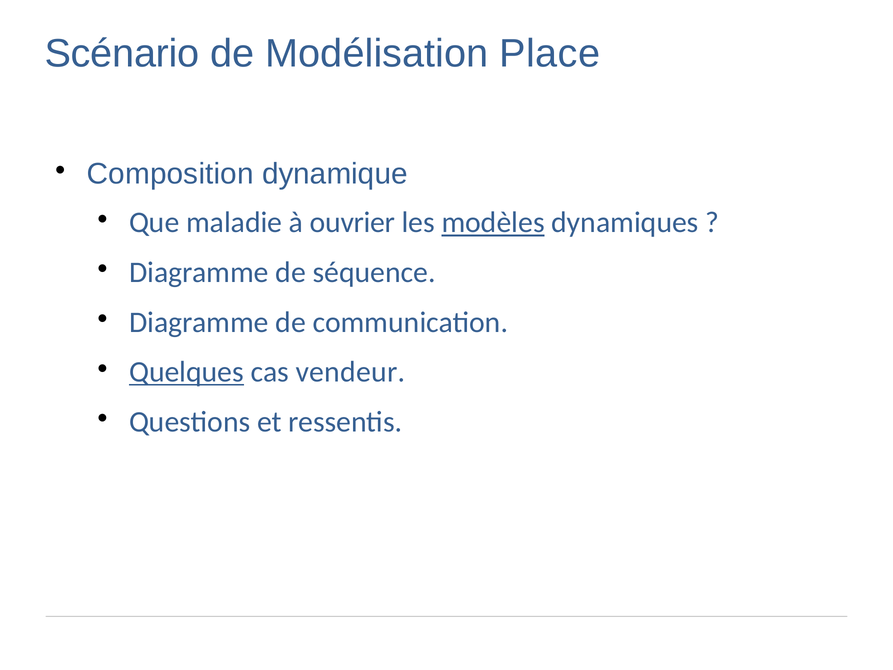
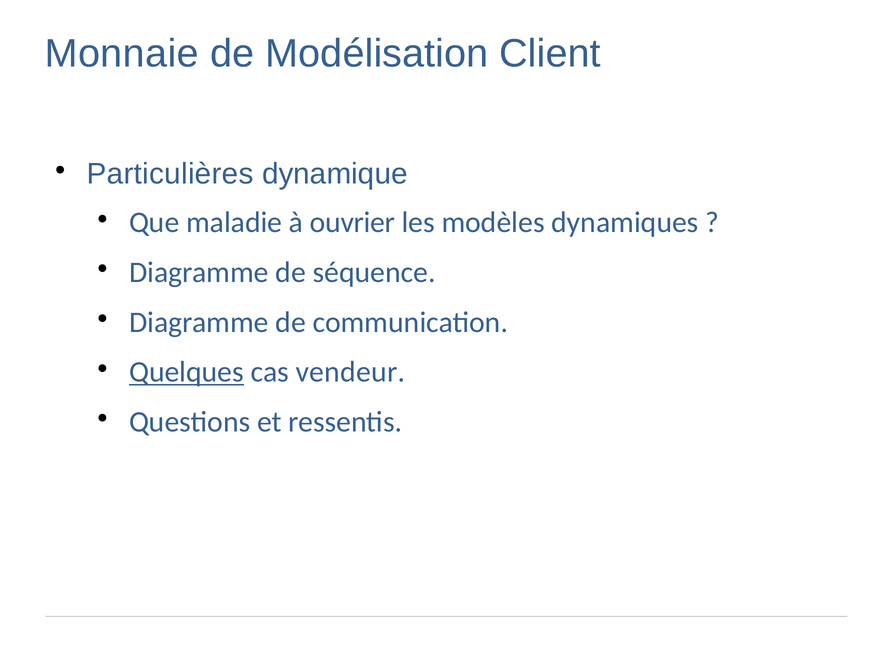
Scénario: Scénario -> Monnaie
Place: Place -> Client
Composition: Composition -> Particulières
modèles underline: present -> none
